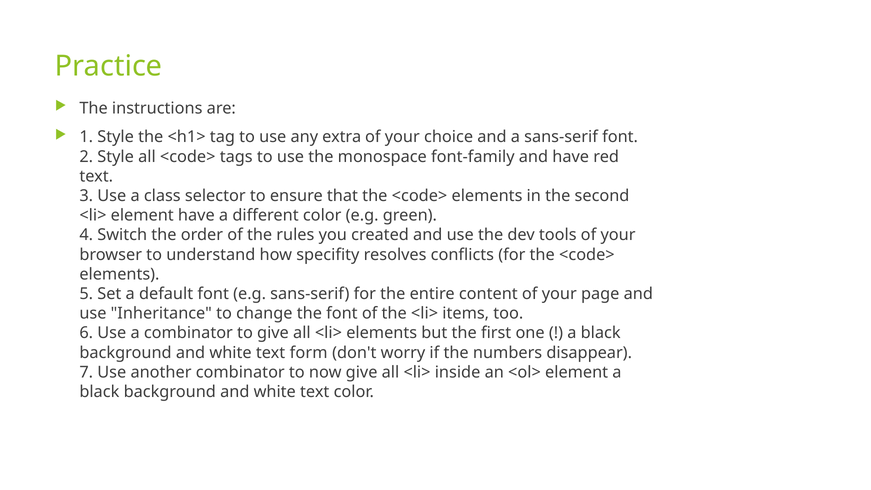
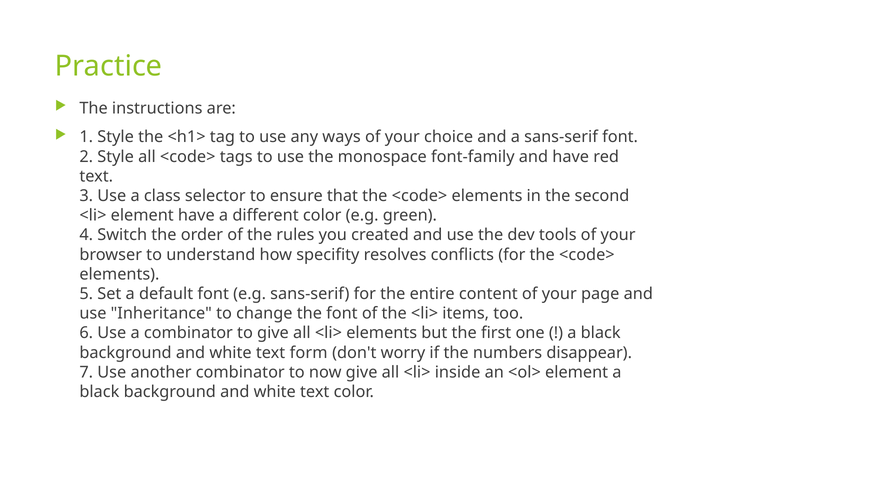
extra: extra -> ways
